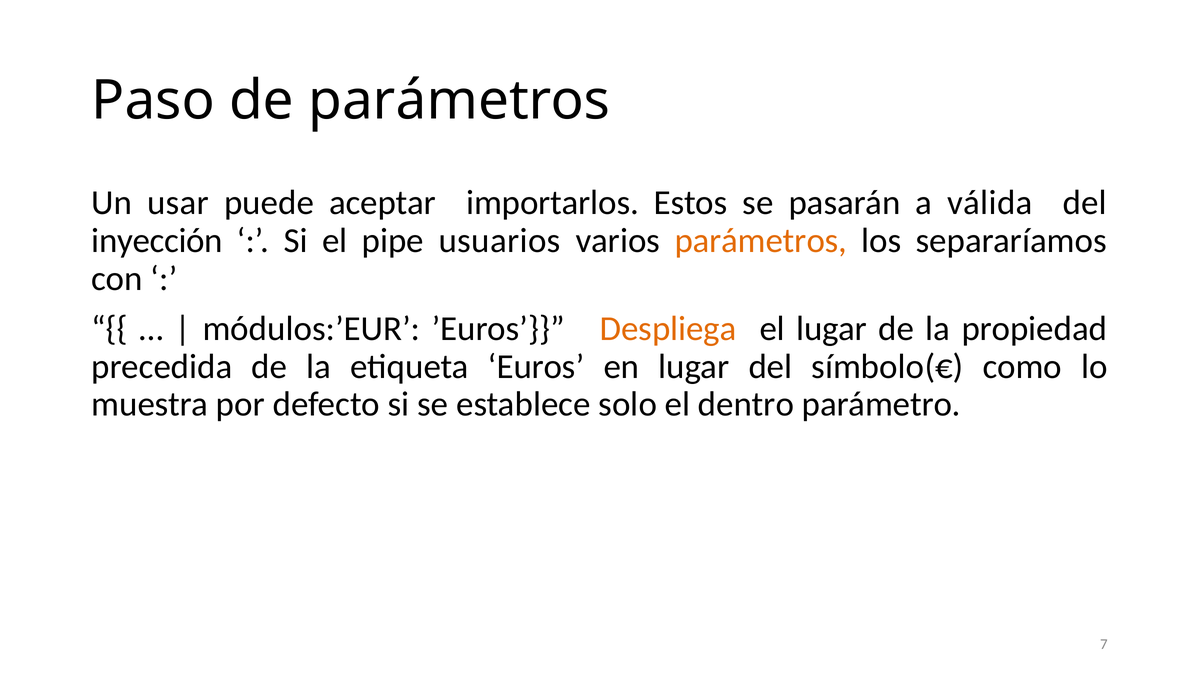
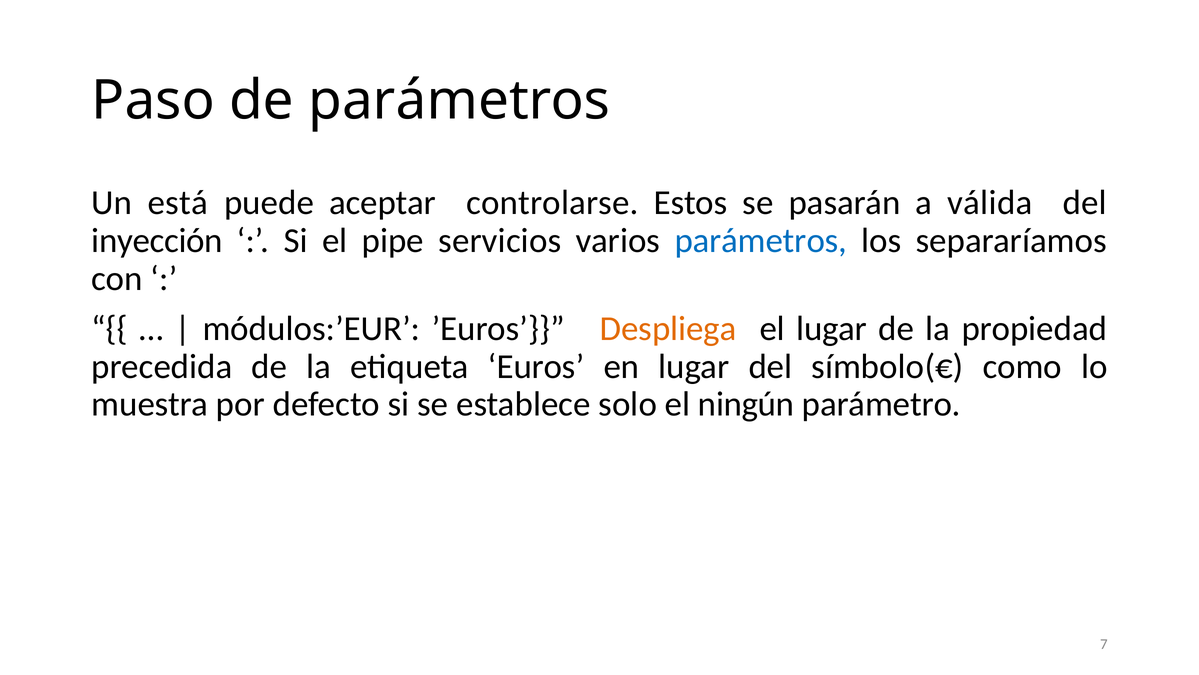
usar: usar -> está
importarlos: importarlos -> controlarse
usuarios: usuarios -> servicios
parámetros at (761, 240) colour: orange -> blue
dentro: dentro -> ningún
